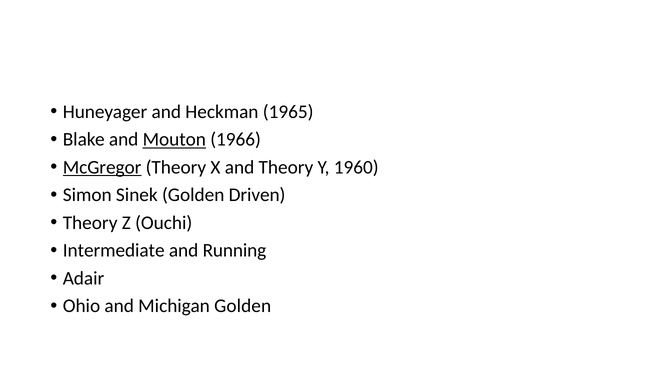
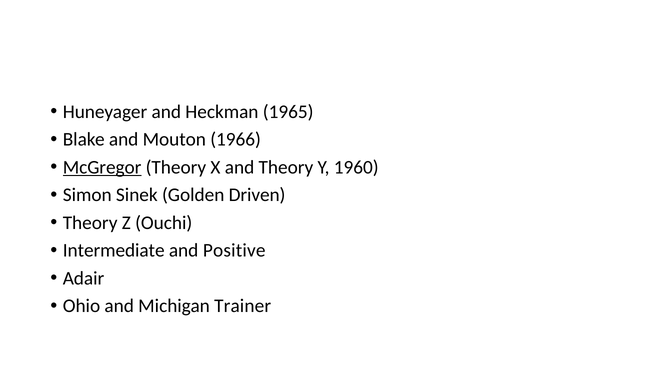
Mouton underline: present -> none
Running: Running -> Positive
Michigan Golden: Golden -> Trainer
